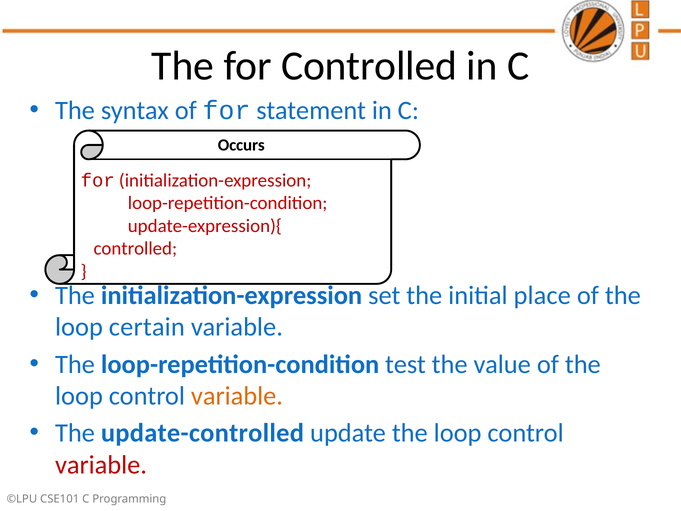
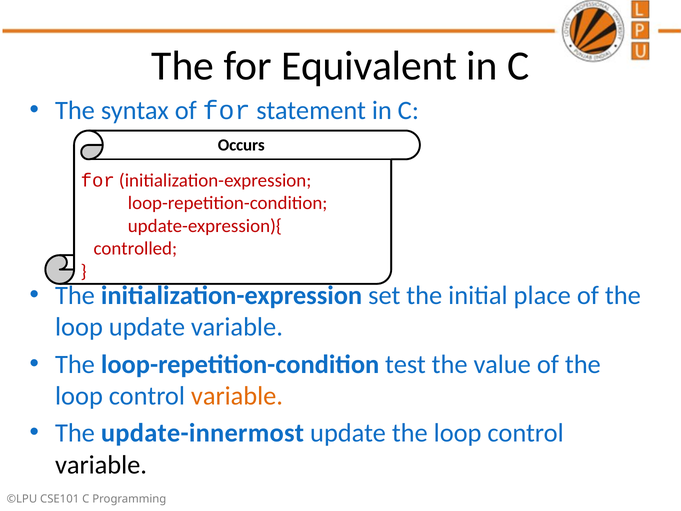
for Controlled: Controlled -> Equivalent
loop certain: certain -> update
update-controlled: update-controlled -> update-innermost
variable at (101, 465) colour: red -> black
